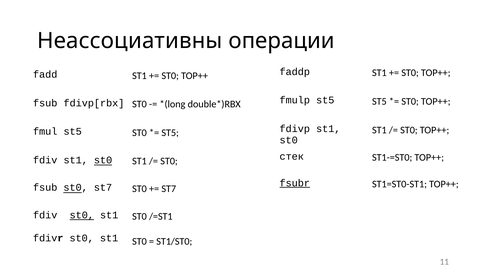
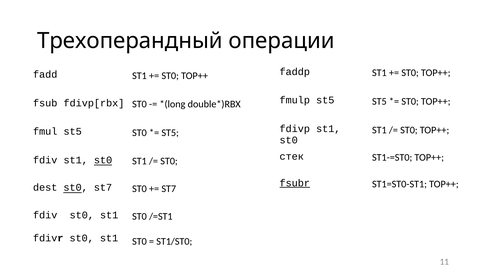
Неассоциативны: Неассоциативны -> Трехоперандный
fsub at (45, 187): fsub -> dest
st0 at (82, 215) underline: present -> none
